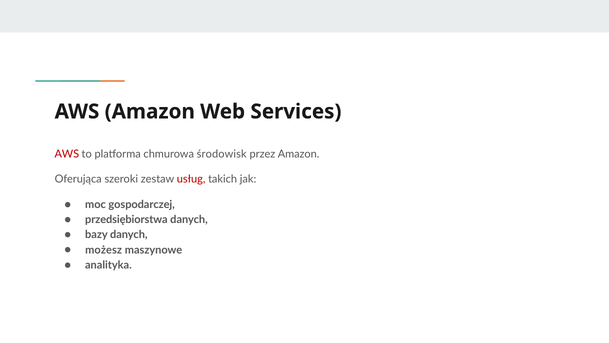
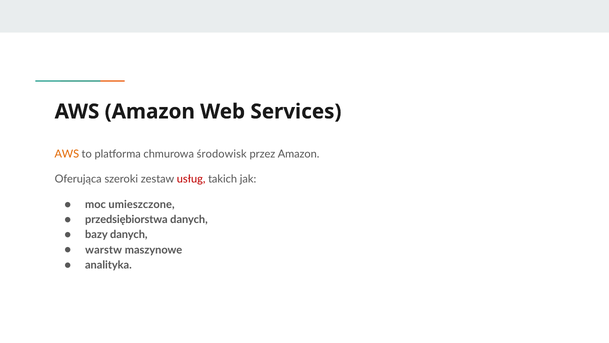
AWS at (67, 154) colour: red -> orange
gospodarczej: gospodarczej -> umieszczone
możesz: możesz -> warstw
